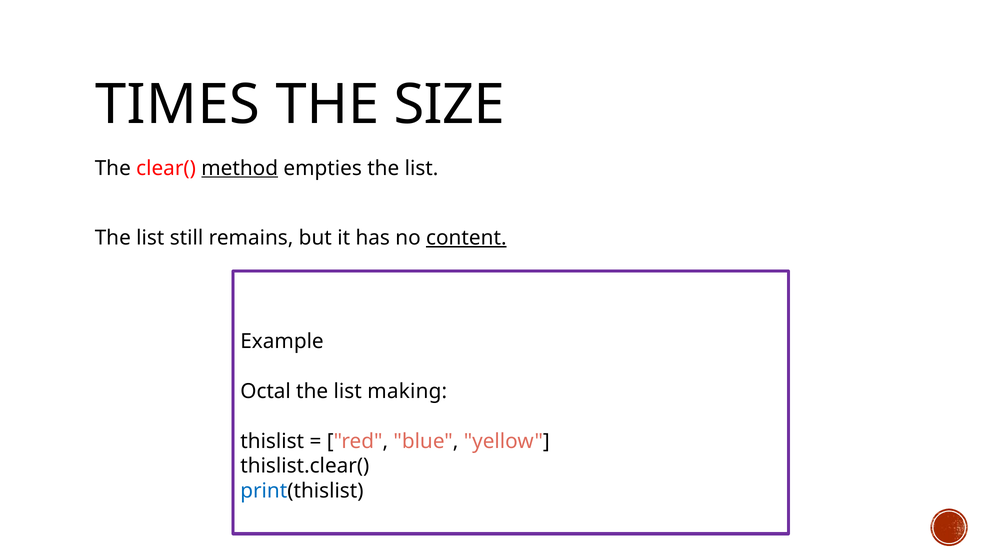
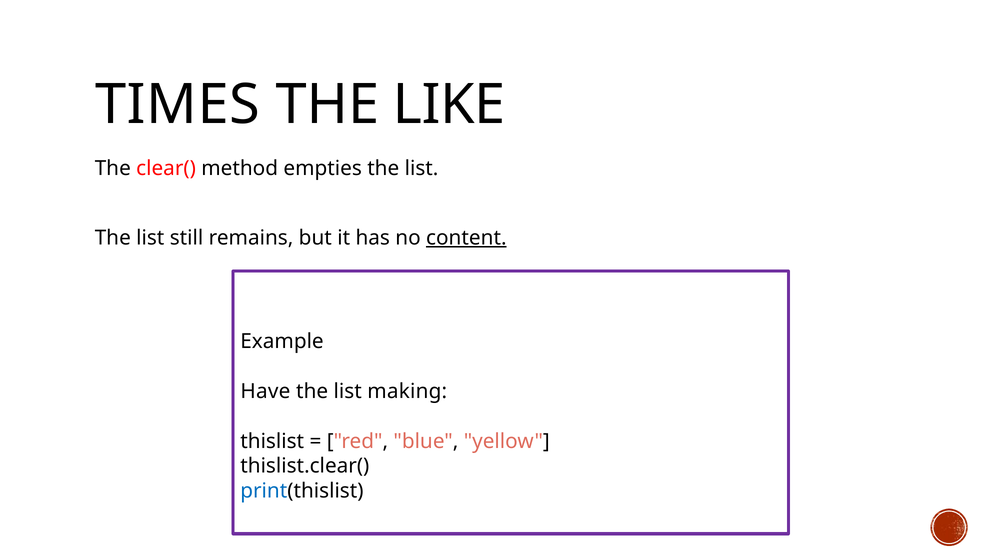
SIZE: SIZE -> LIKE
method underline: present -> none
Octal: Octal -> Have
